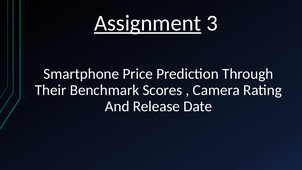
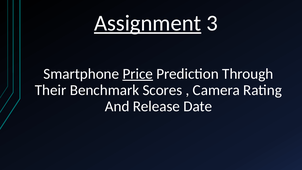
Price underline: none -> present
